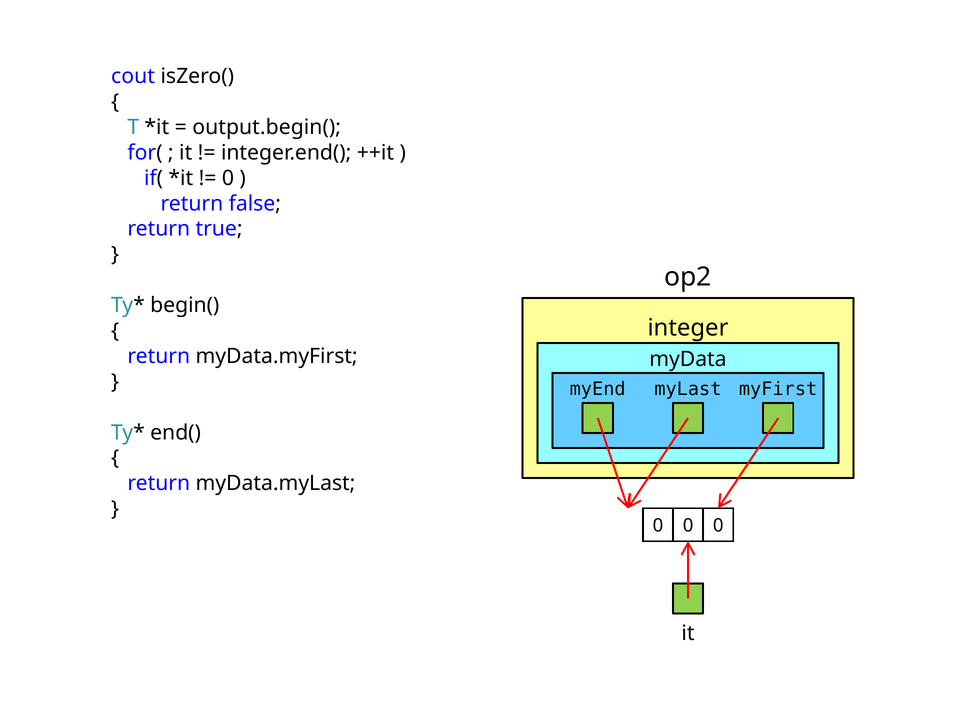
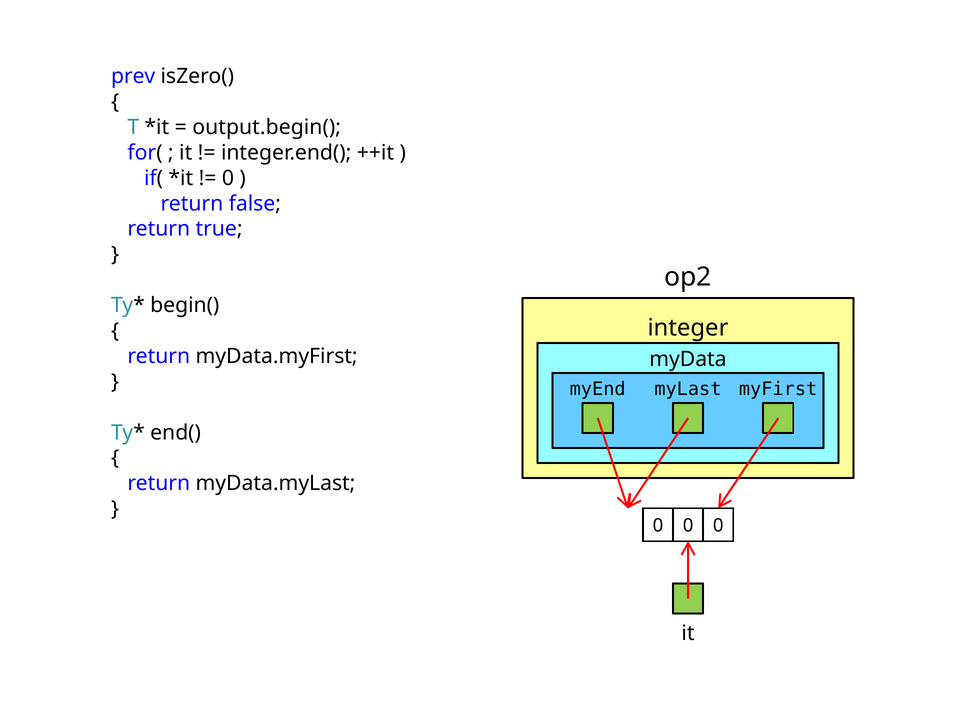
cout: cout -> prev
